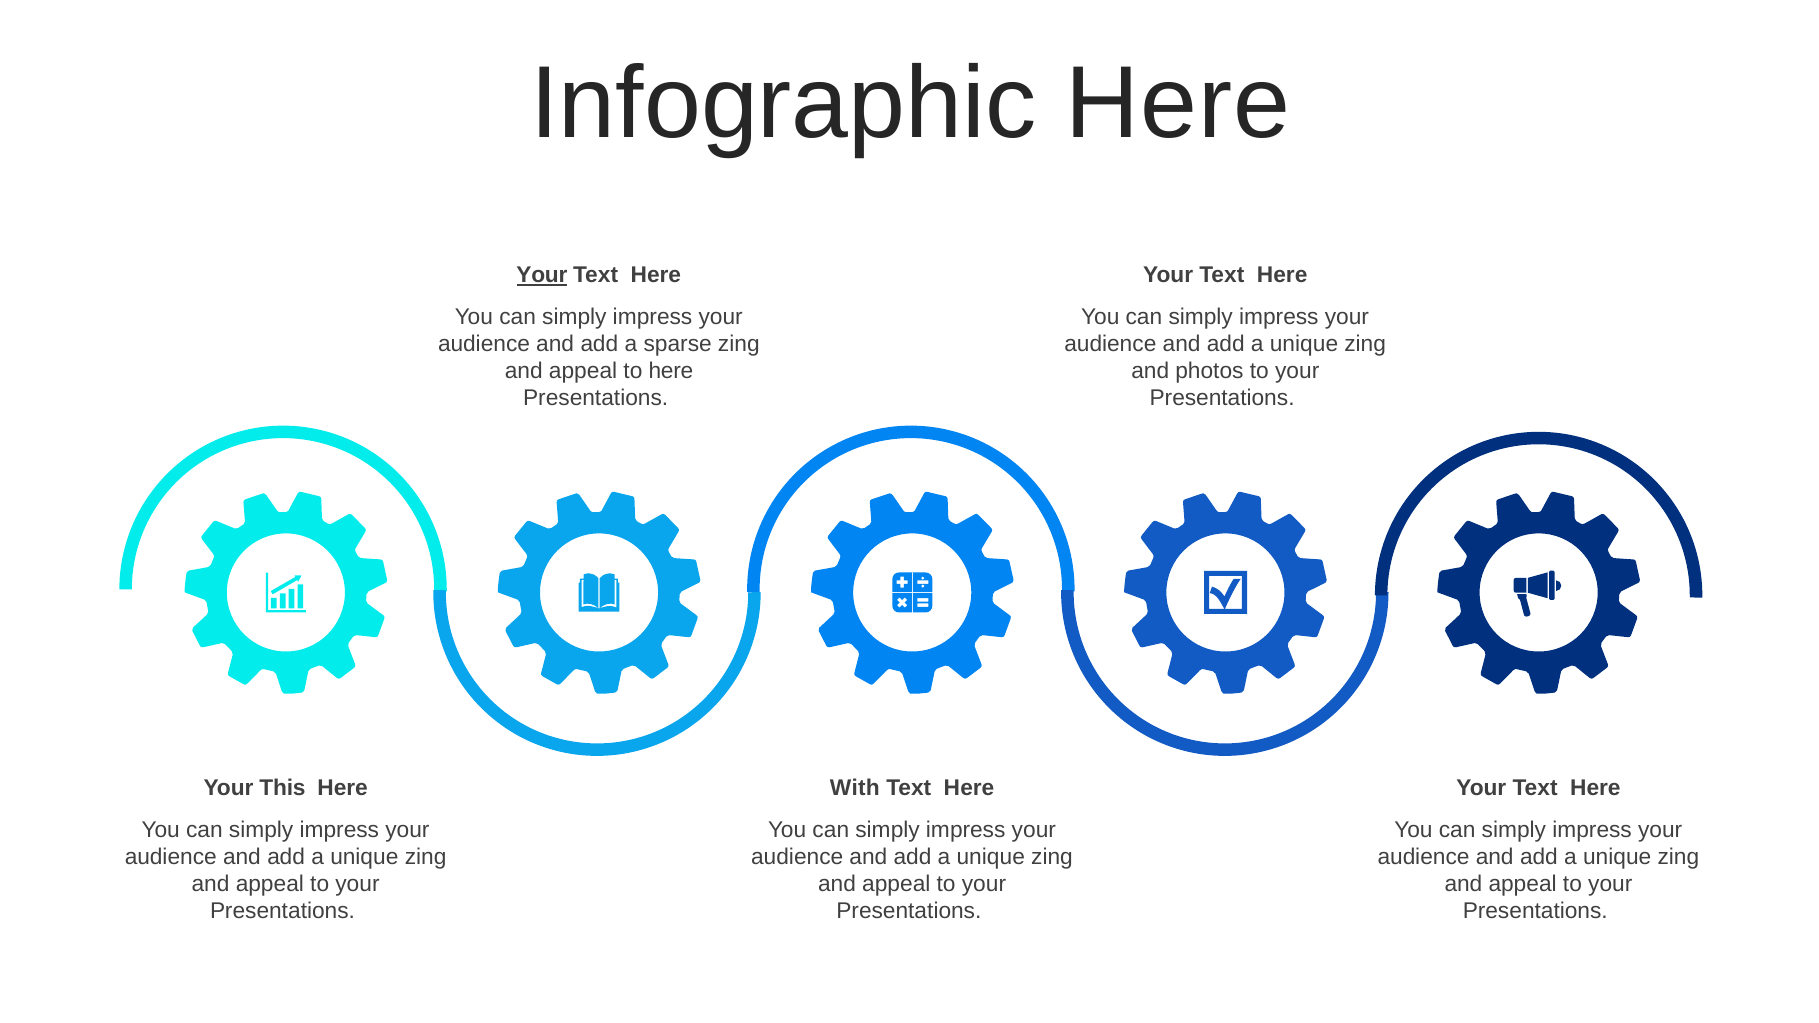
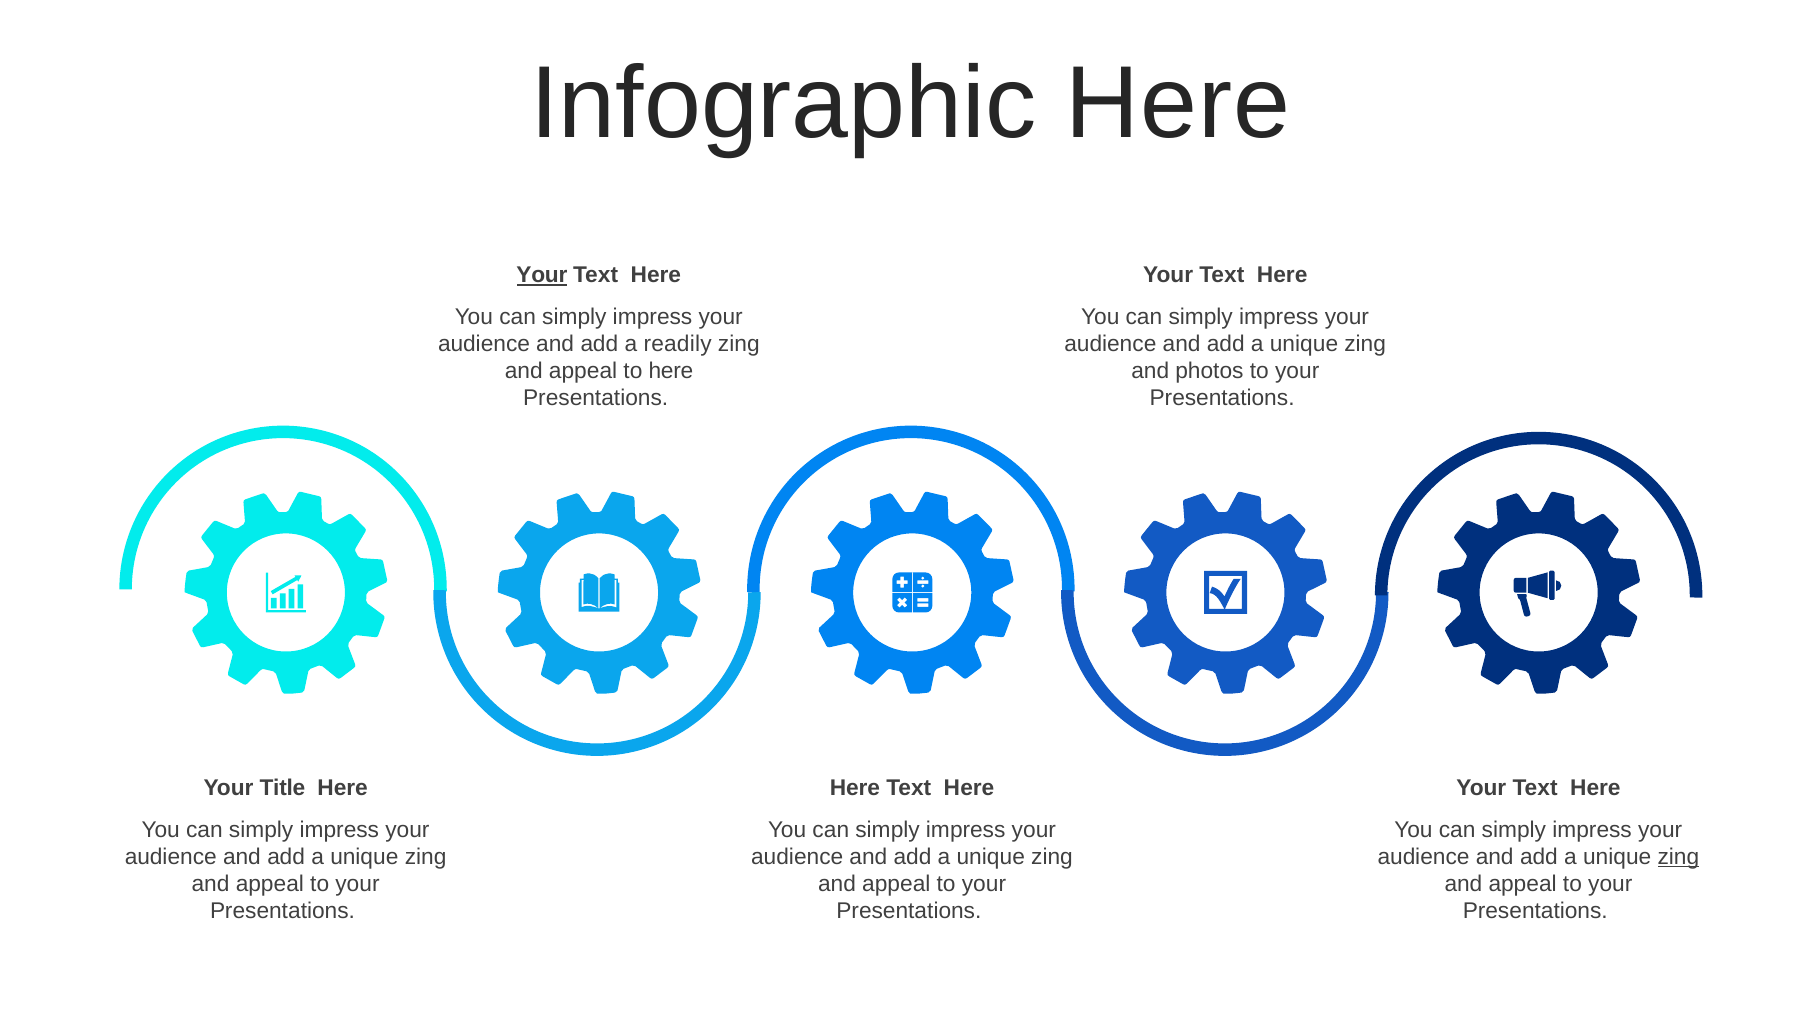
sparse: sparse -> readily
This: This -> Title
With at (855, 788): With -> Here
zing at (1678, 857) underline: none -> present
